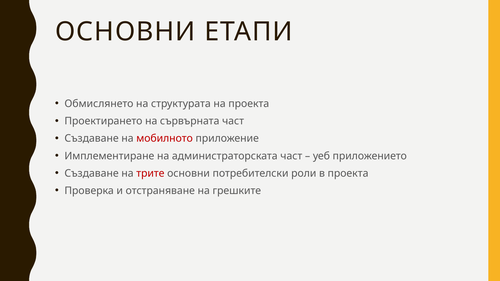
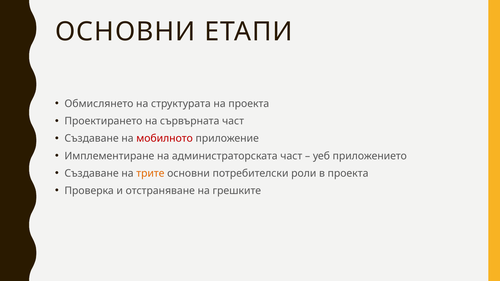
трите colour: red -> orange
